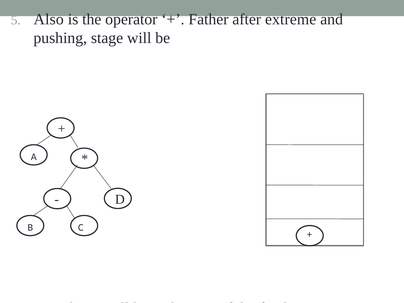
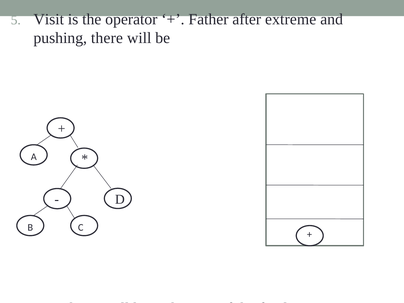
Also: Also -> Visit
stage: stage -> there
